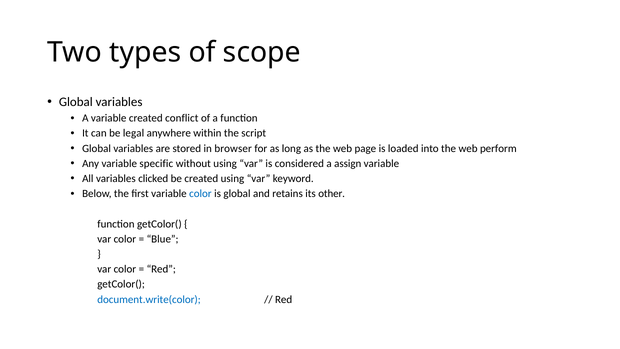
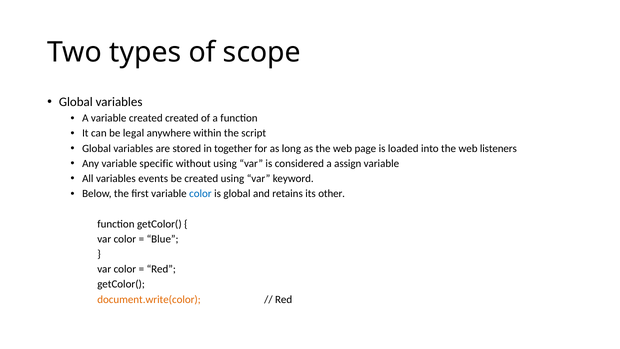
created conflict: conflict -> created
browser: browser -> together
perform: perform -> listeners
clicked: clicked -> events
document.write(color colour: blue -> orange
